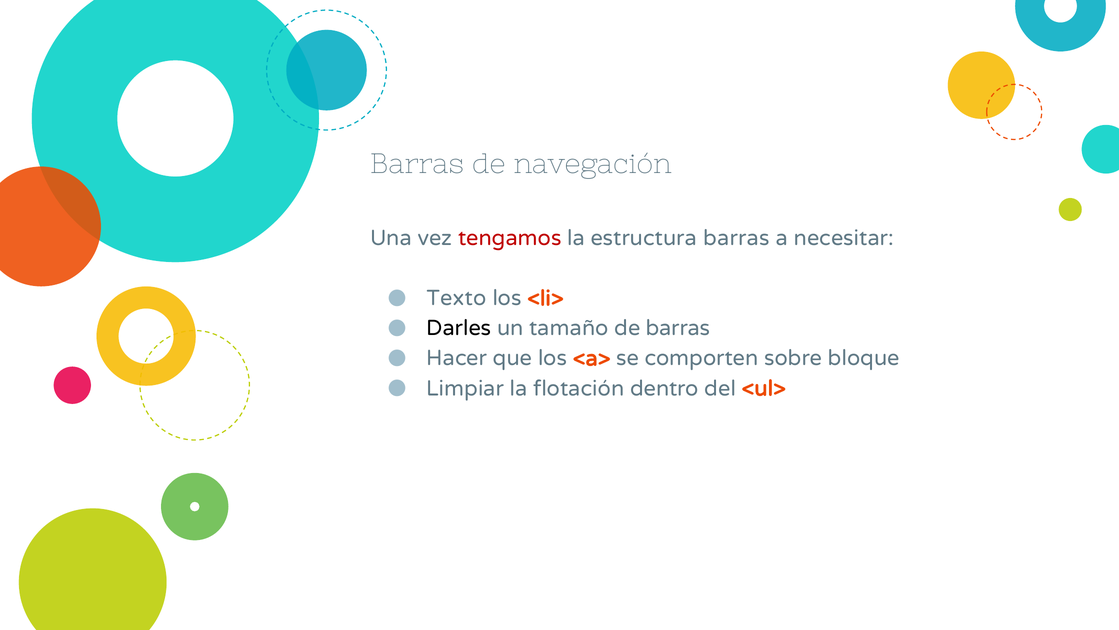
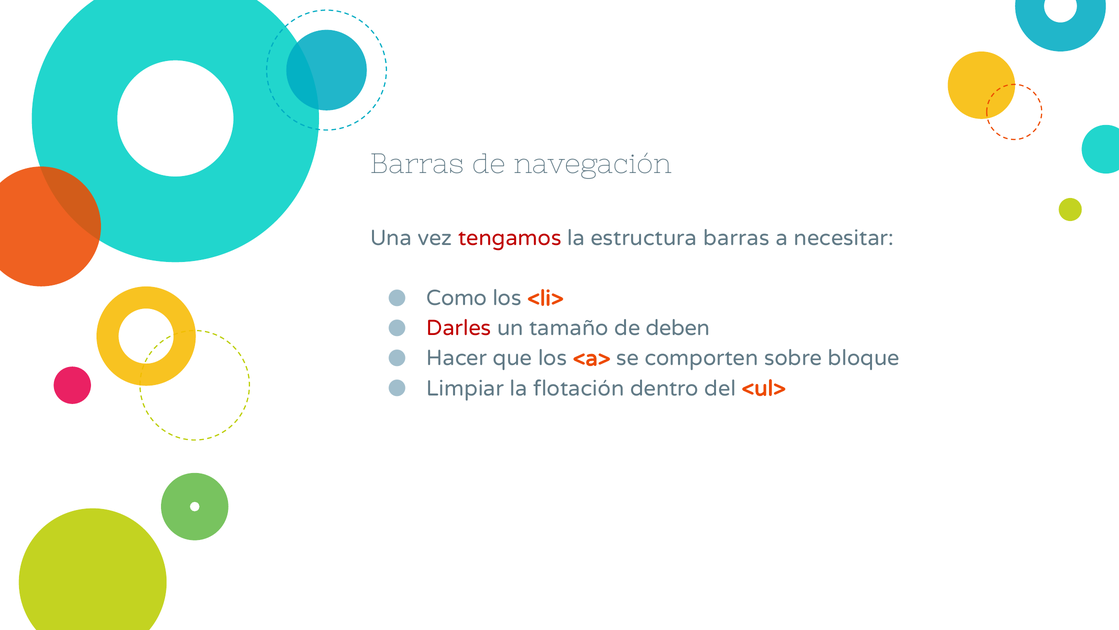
Texto: Texto -> Como
Darles colour: black -> red
de barras: barras -> deben
